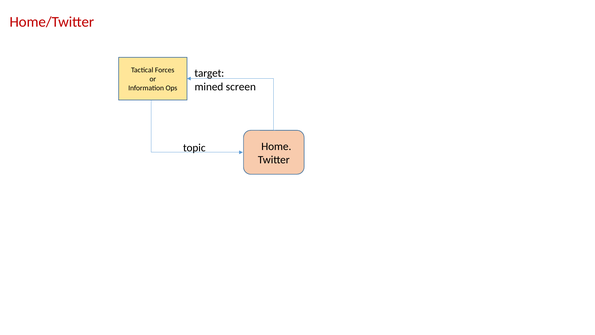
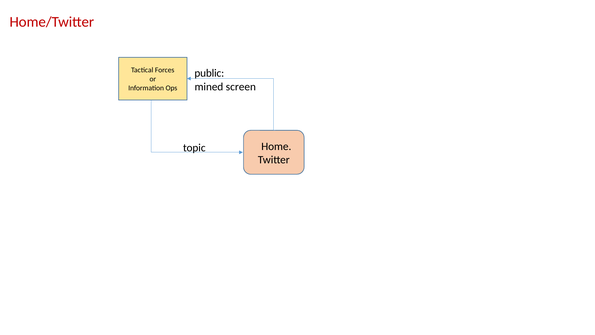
target: target -> public
